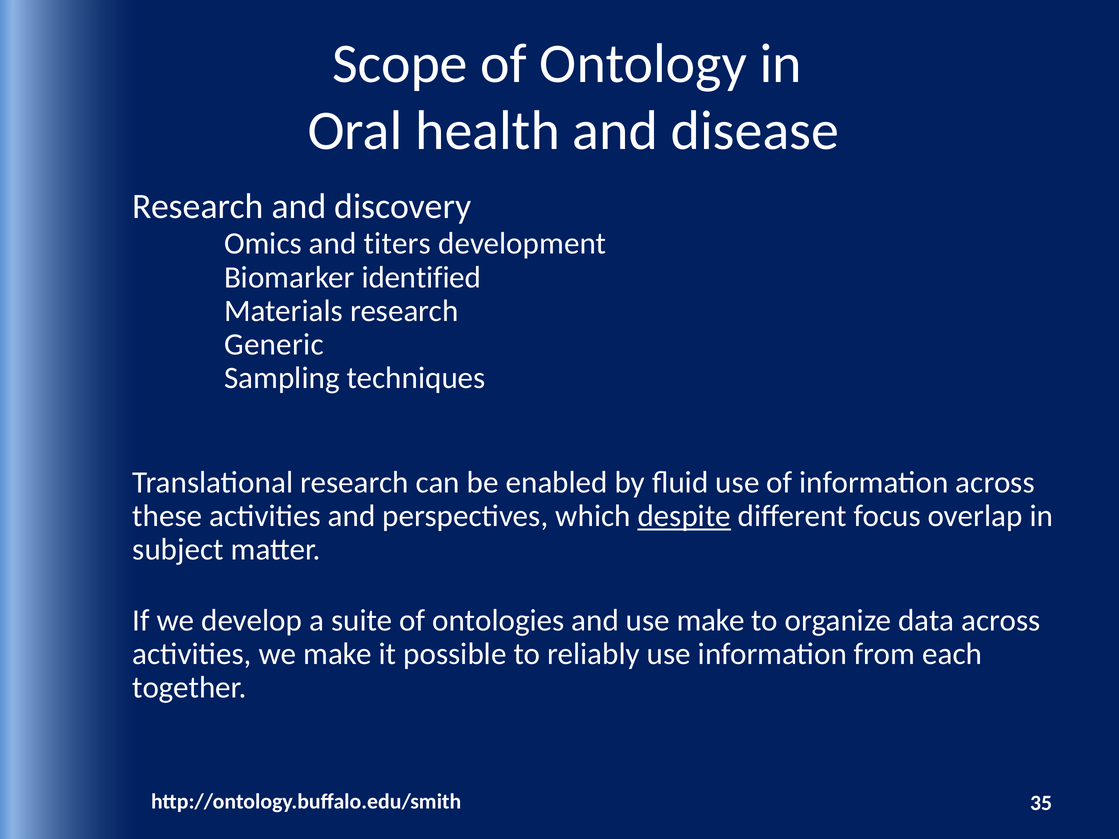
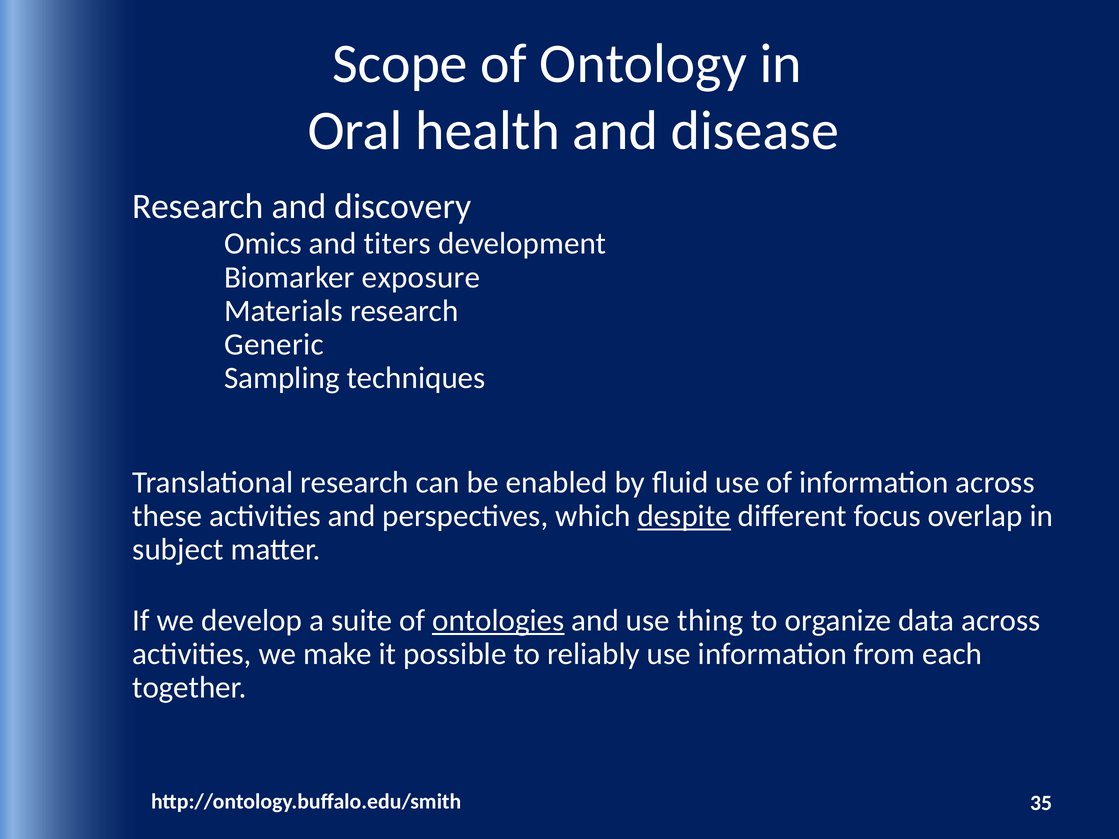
identified: identified -> exposure
ontologies underline: none -> present
use make: make -> thing
